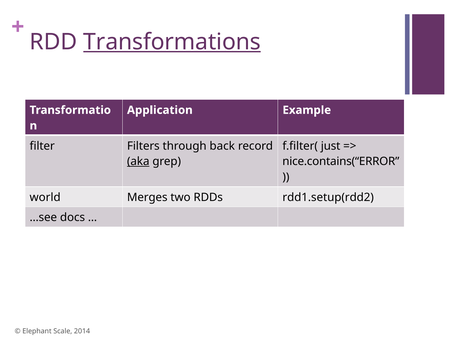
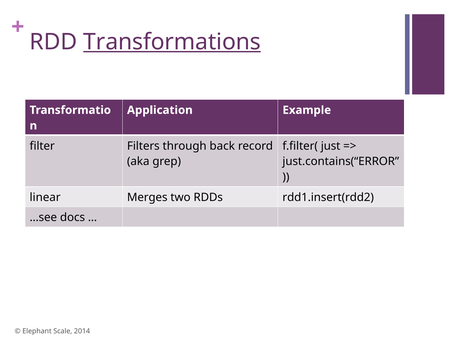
aka underline: present -> none
nice.contains(“ERROR: nice.contains(“ERROR -> just.contains(“ERROR
world: world -> linear
rdd1.setup(rdd2: rdd1.setup(rdd2 -> rdd1.insert(rdd2
